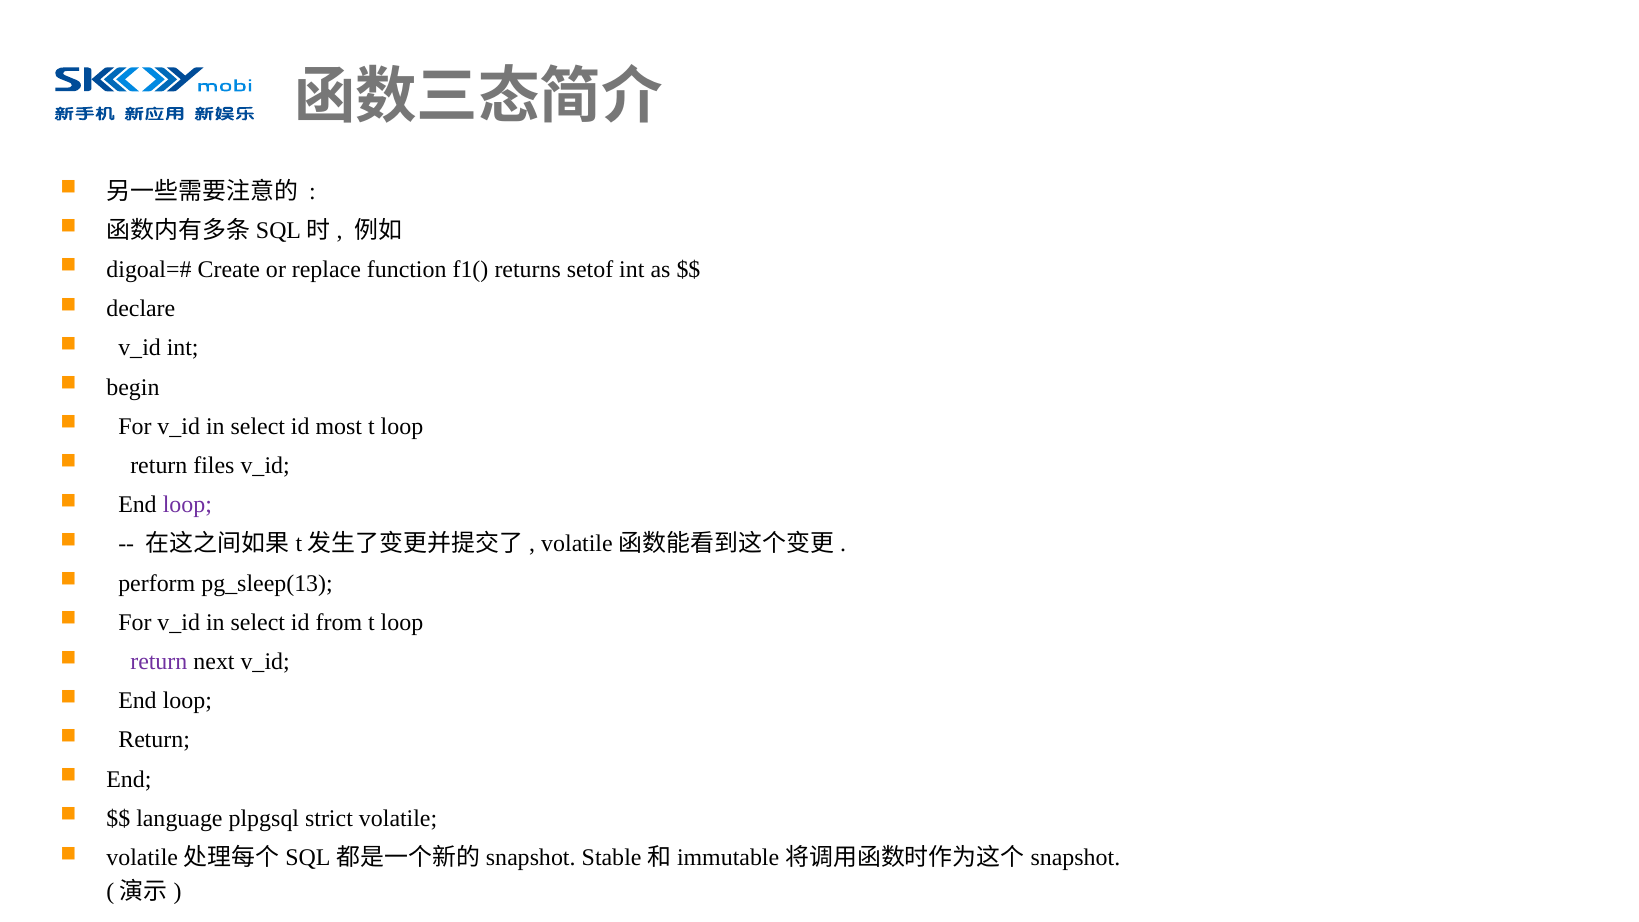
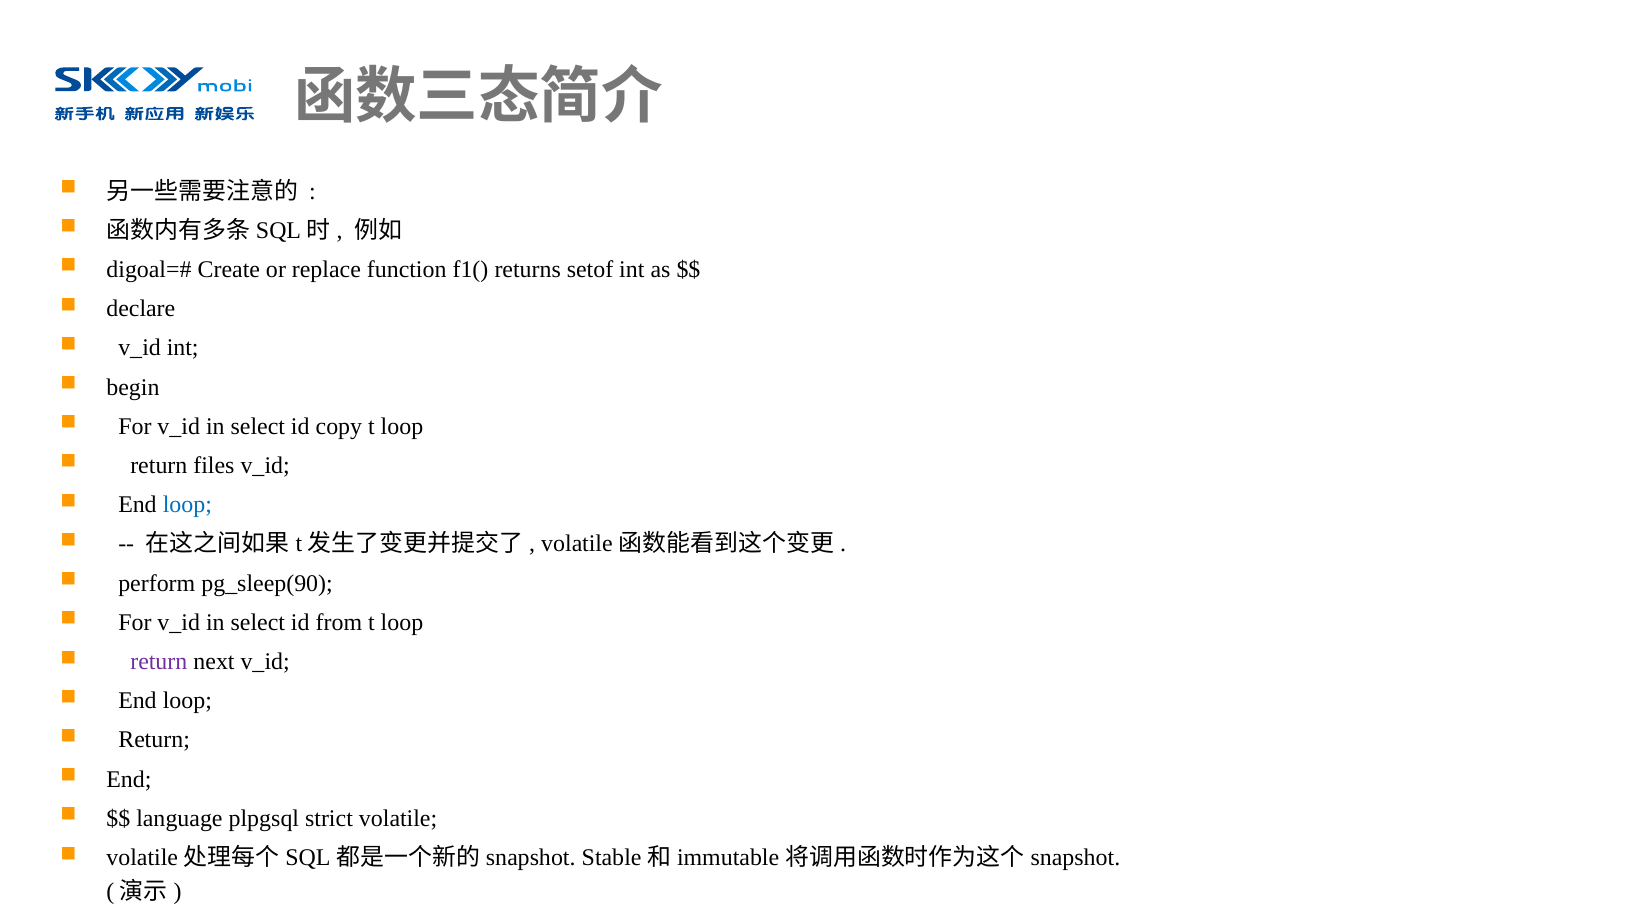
most: most -> copy
loop at (187, 505) colour: purple -> blue
pg_sleep(13: pg_sleep(13 -> pg_sleep(90
